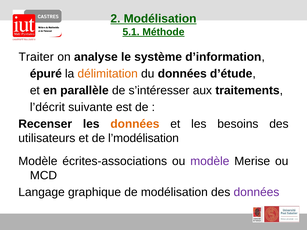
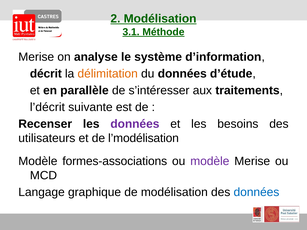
5.1: 5.1 -> 3.1
Traiter at (36, 57): Traiter -> Merise
épuré: épuré -> décrit
données at (135, 124) colour: orange -> purple
écrites-associations: écrites-associations -> formes-associations
données at (256, 192) colour: purple -> blue
